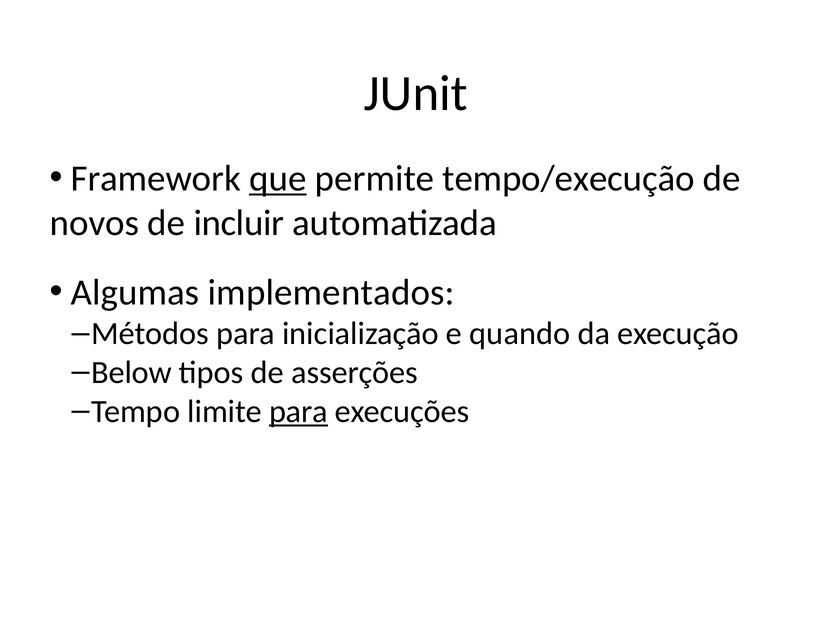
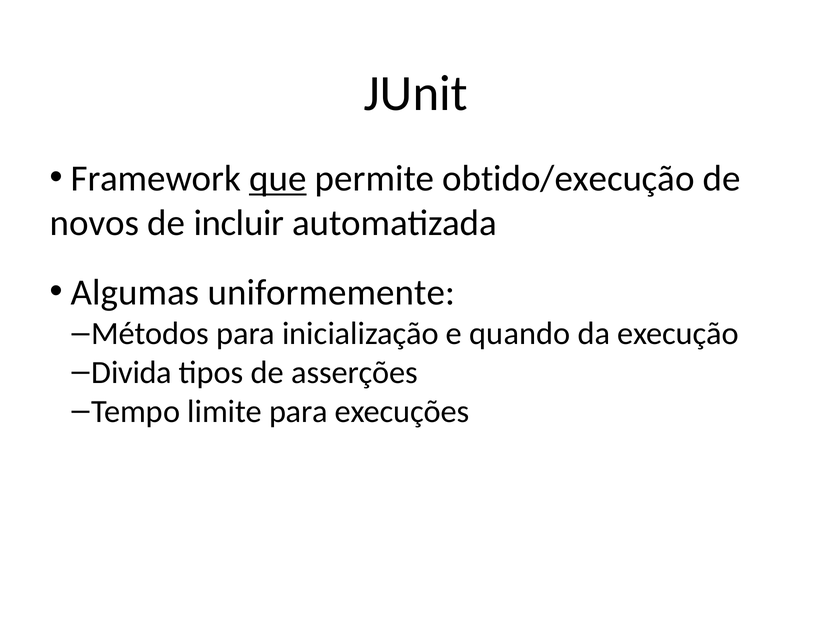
tempo/execução: tempo/execução -> obtido/execução
implementados: implementados -> uniformemente
Below: Below -> Divida
para at (299, 411) underline: present -> none
